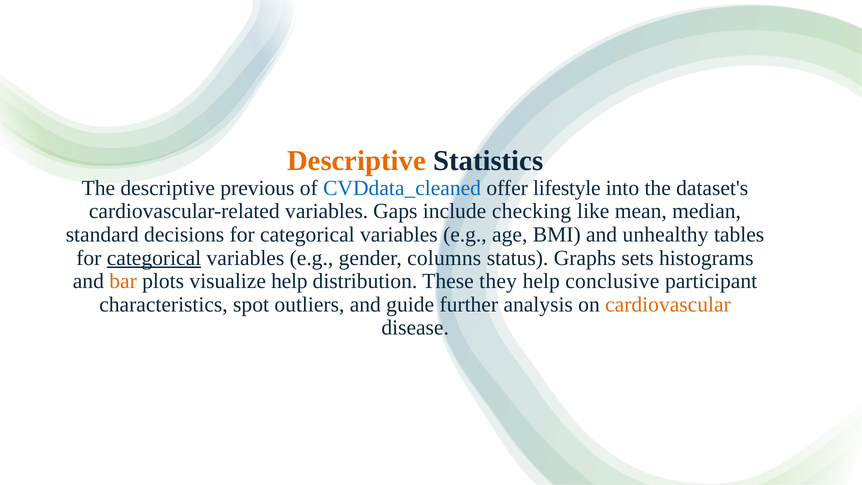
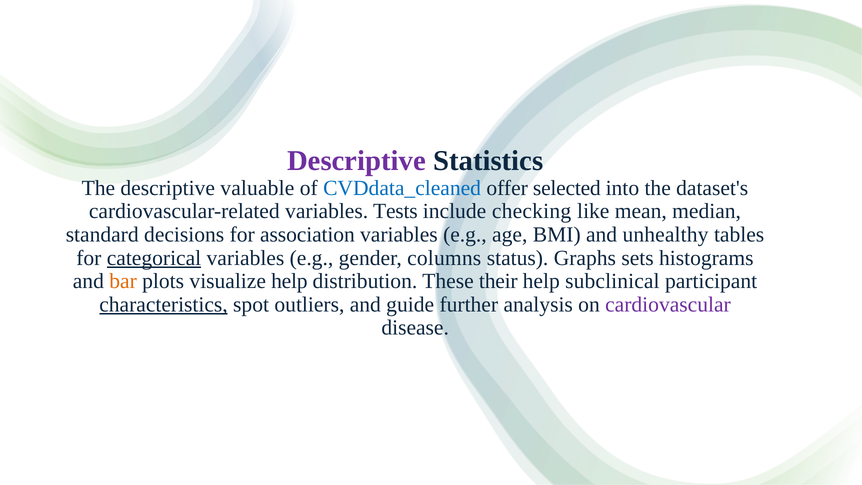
Descriptive at (356, 161) colour: orange -> purple
previous: previous -> valuable
lifestyle: lifestyle -> selected
Gaps: Gaps -> Tests
categorical at (307, 235): categorical -> association
they: they -> their
conclusive: conclusive -> subclinical
characteristics underline: none -> present
cardiovascular colour: orange -> purple
